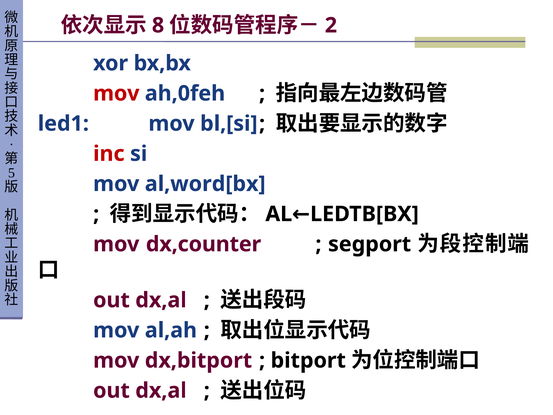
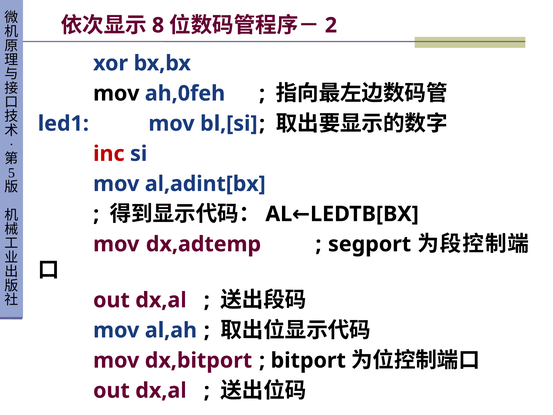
mov at (116, 93) colour: red -> black
al,word[bx: al,word[bx -> al,adint[bx
dx,counter: dx,counter -> dx,adtemp
